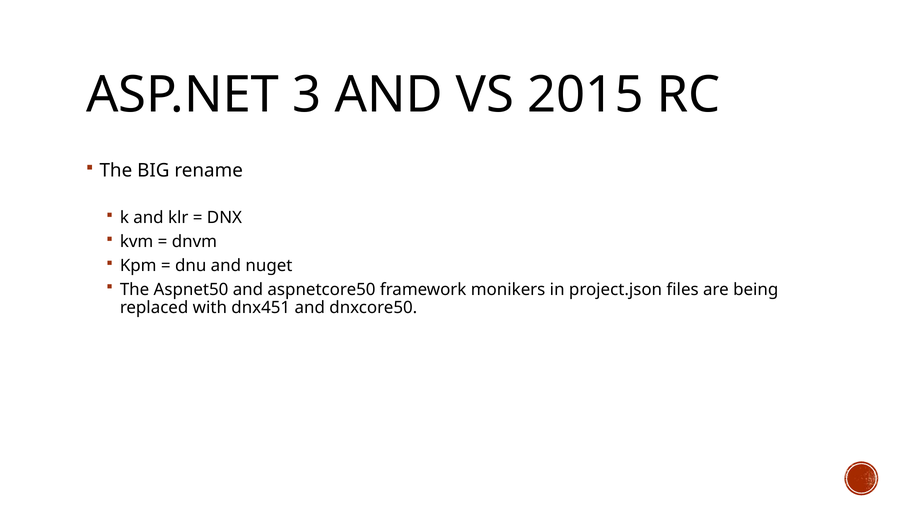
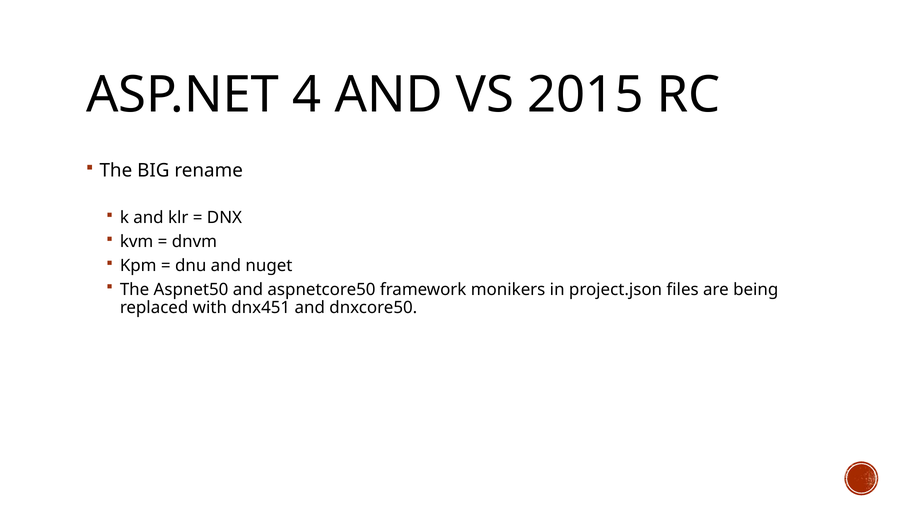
3: 3 -> 4
